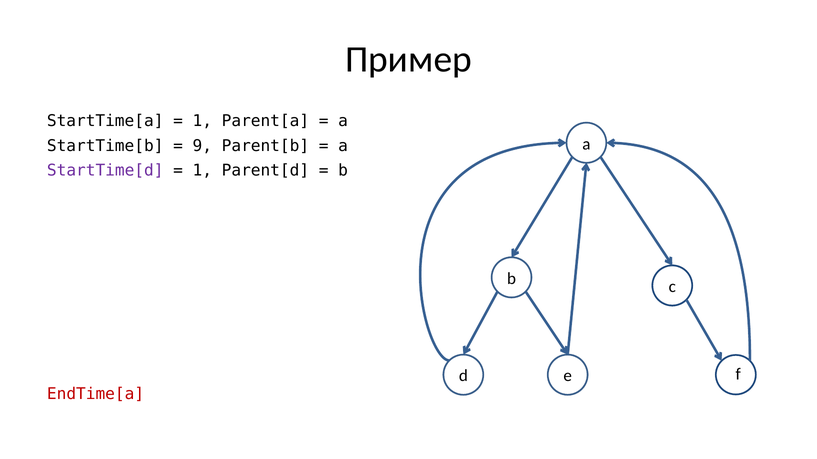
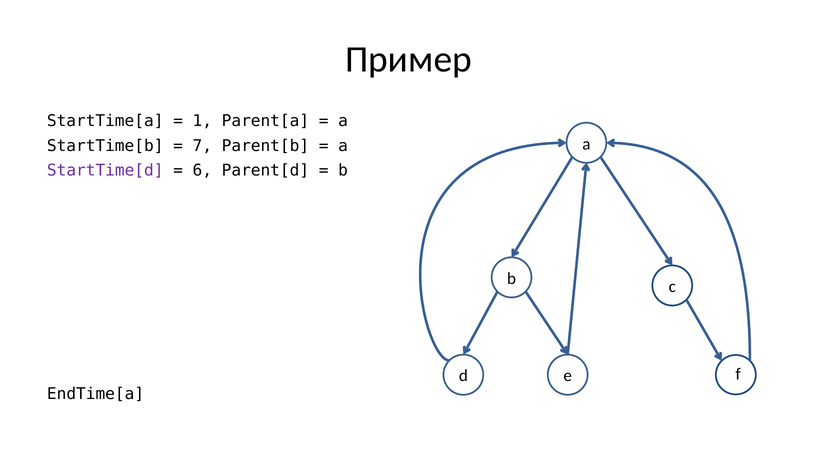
9 at (202, 146): 9 -> 7
1 at (202, 171): 1 -> 6
EndTime[a colour: red -> black
